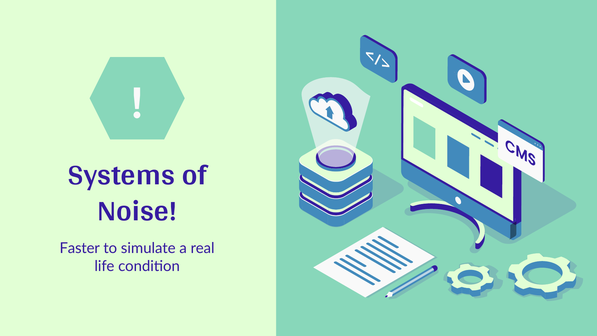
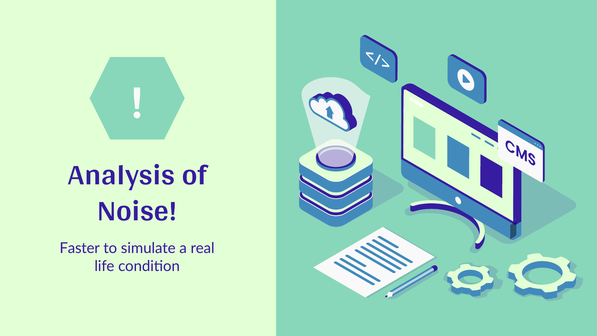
Systems: Systems -> Analysis
